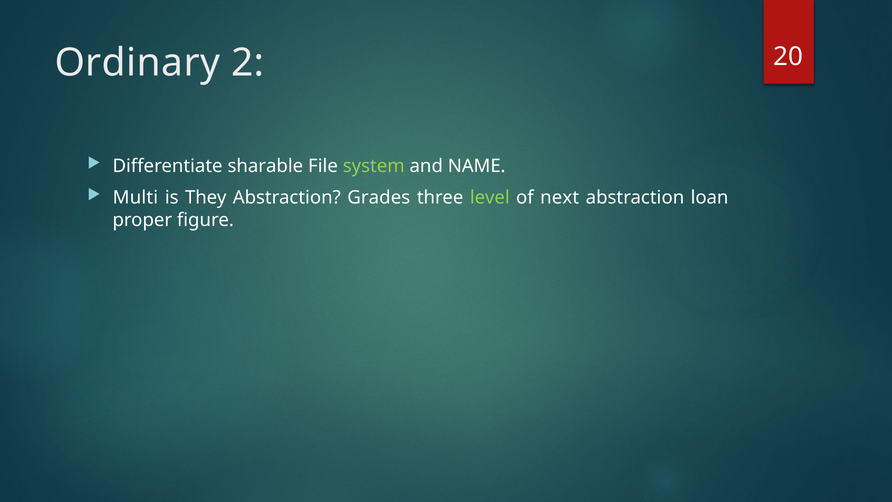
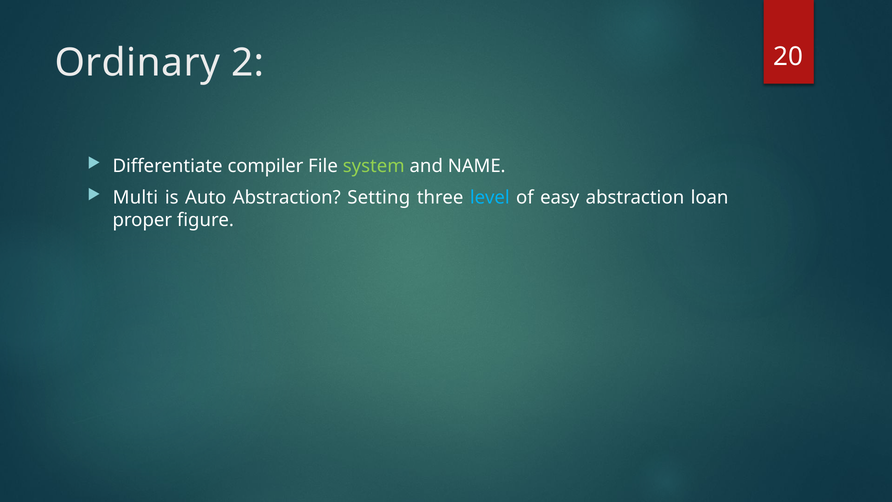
sharable: sharable -> compiler
They: They -> Auto
Grades: Grades -> Setting
level colour: light green -> light blue
next: next -> easy
